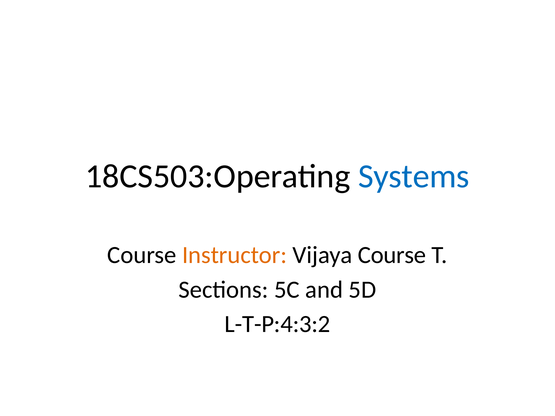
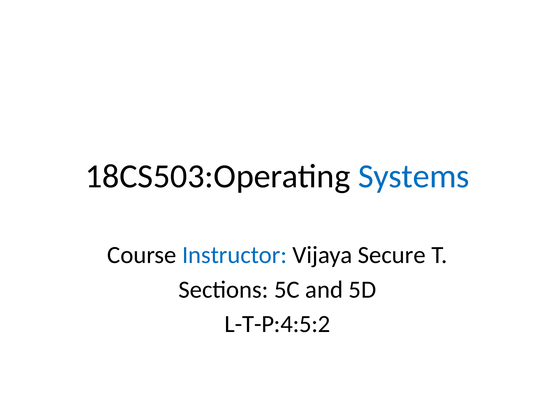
Instructor colour: orange -> blue
Vijaya Course: Course -> Secure
L-T-P:4:3:2: L-T-P:4:3:2 -> L-T-P:4:5:2
